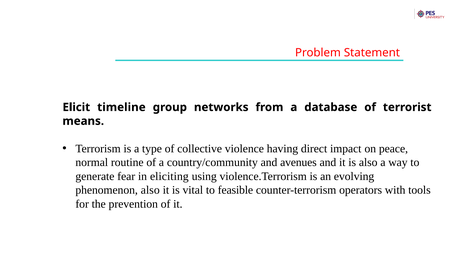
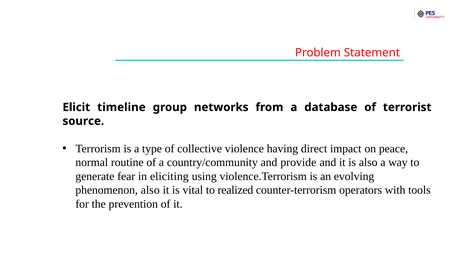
means: means -> source
avenues: avenues -> provide
feasible: feasible -> realized
